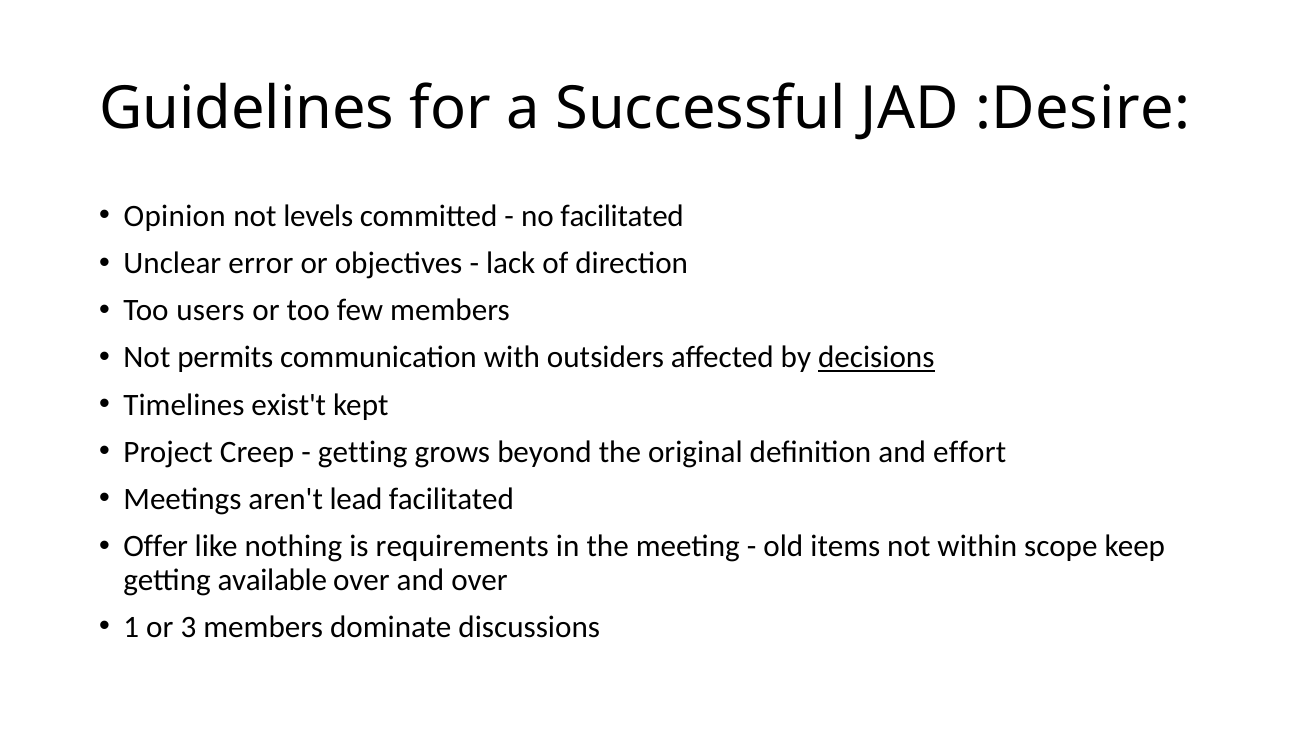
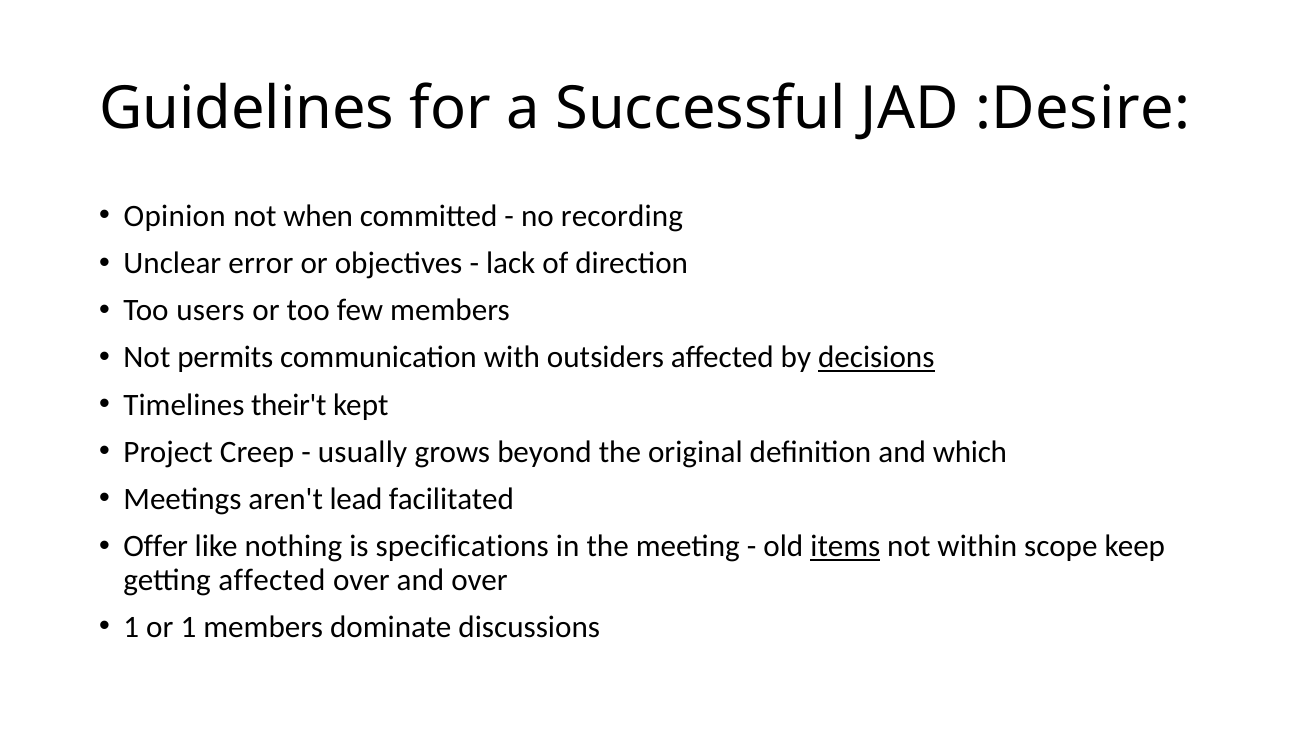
levels: levels -> when
no facilitated: facilitated -> recording
exist't: exist't -> their't
getting at (363, 452): getting -> usually
effort: effort -> which
requirements: requirements -> specifications
items underline: none -> present
getting available: available -> affected
or 3: 3 -> 1
